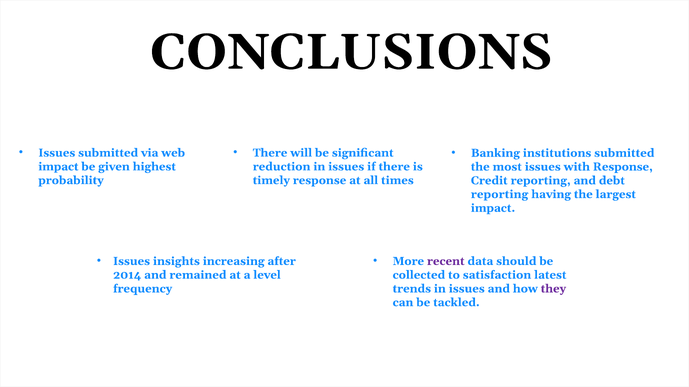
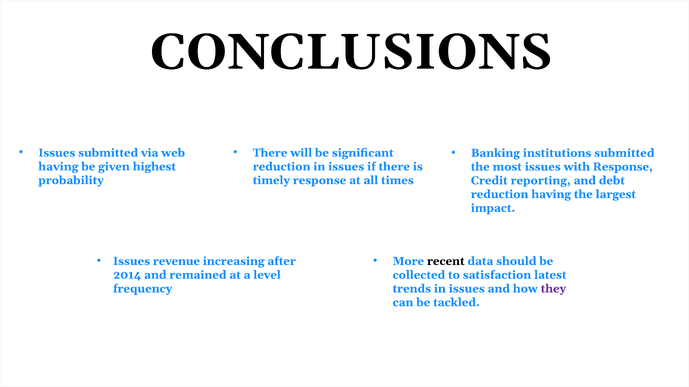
impact at (58, 167): impact -> having
reporting at (500, 195): reporting -> reduction
insights: insights -> revenue
recent colour: purple -> black
